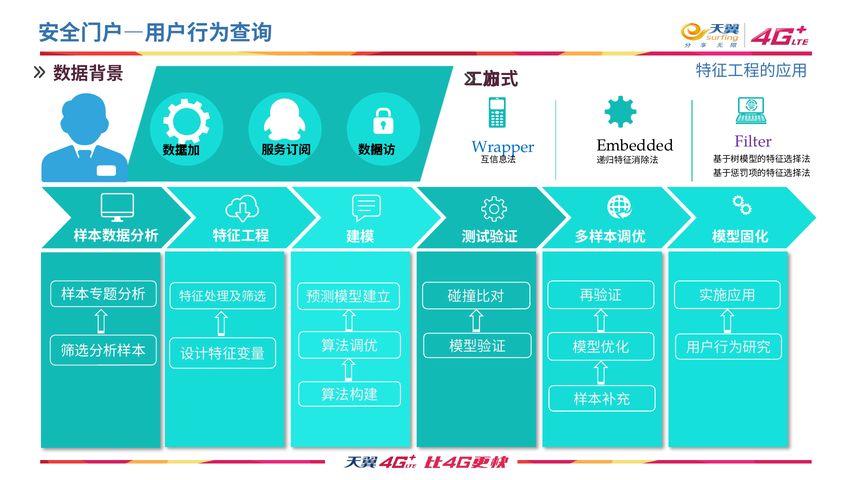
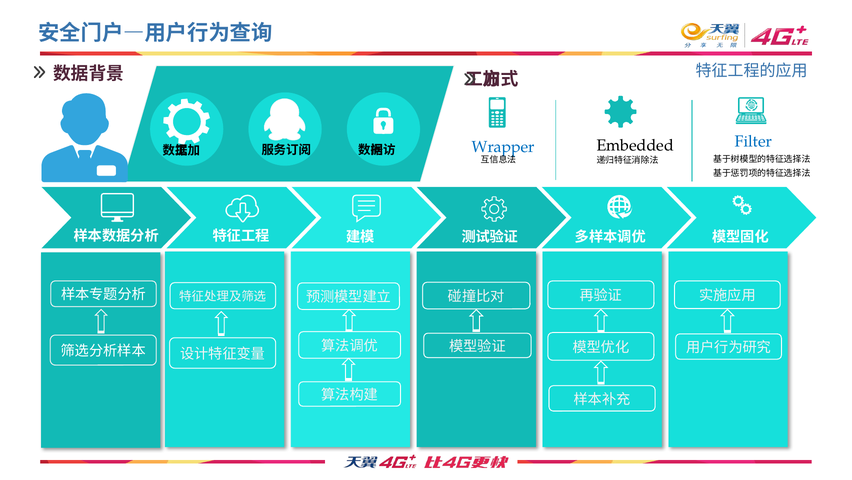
Filter colour: purple -> blue
